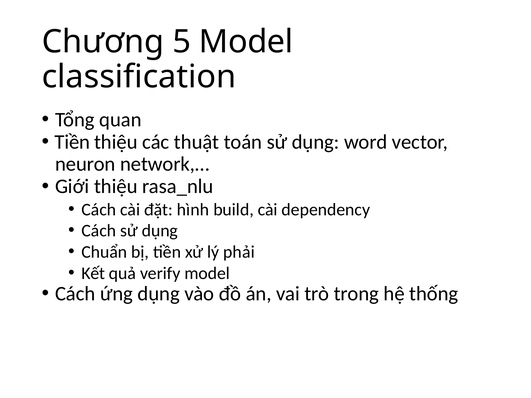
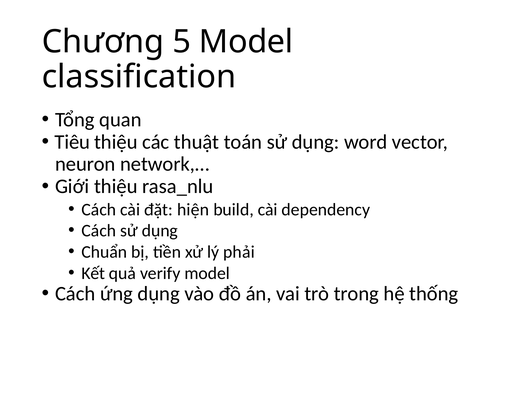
Tiền at (72, 142): Tiền -> Tiêu
hình: hình -> hiện
